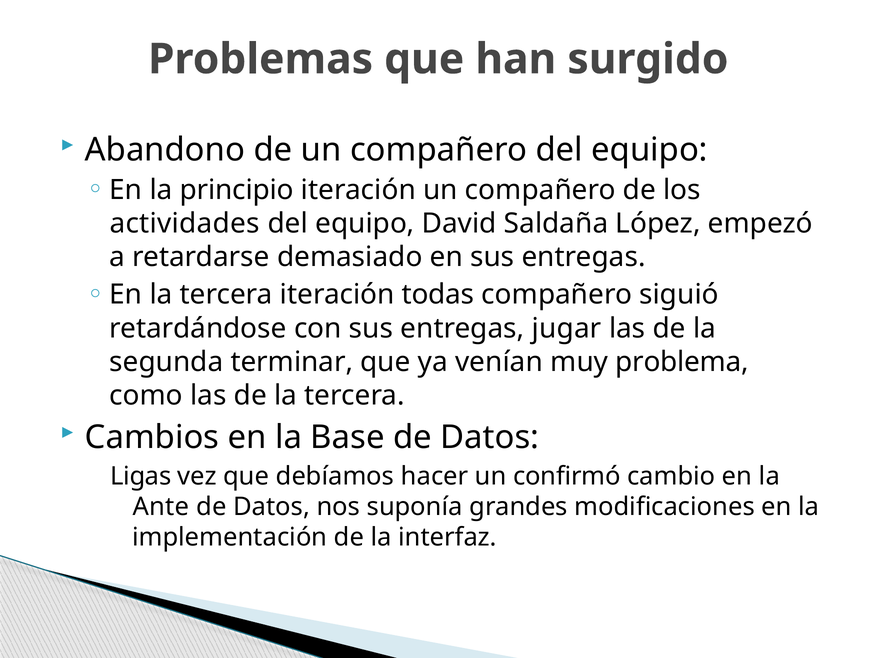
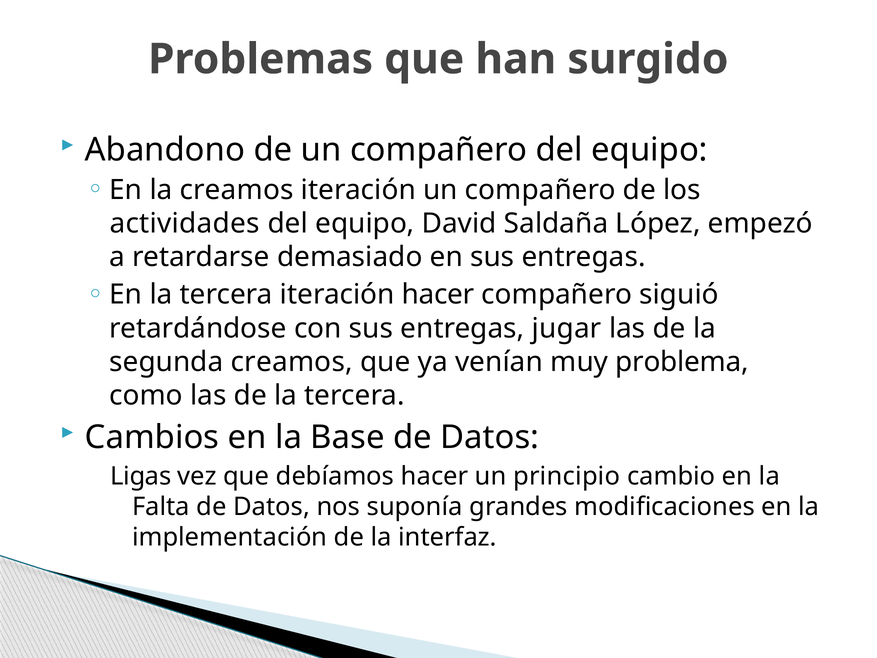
la principio: principio -> creamos
iteración todas: todas -> hacer
segunda terminar: terminar -> creamos
confirmó: confirmó -> principio
Ante: Ante -> Falta
